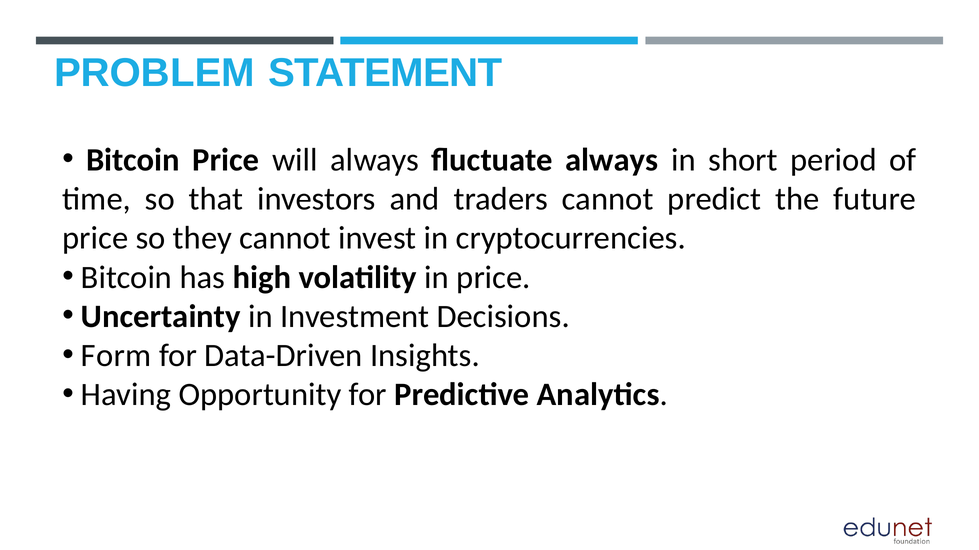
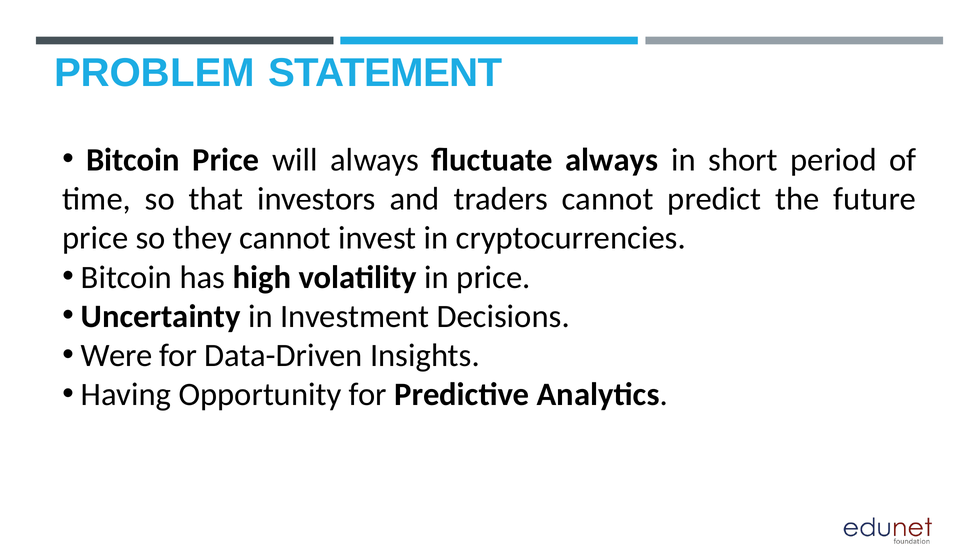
Form: Form -> Were
